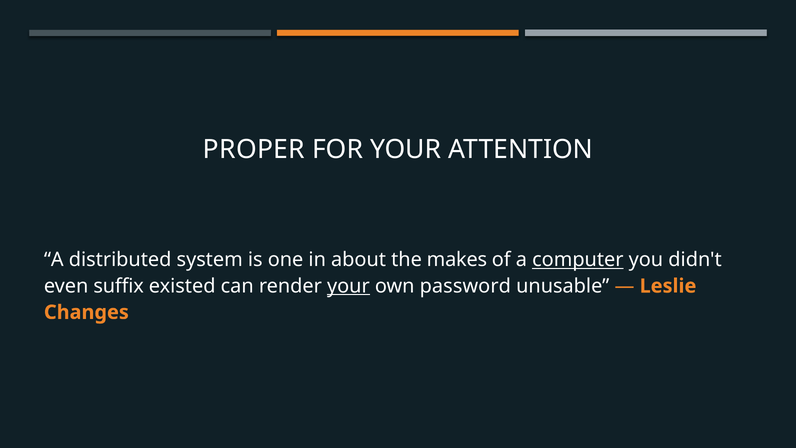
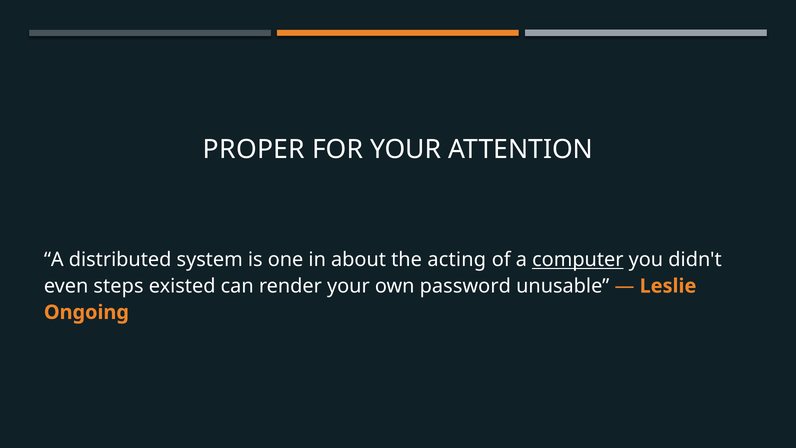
makes: makes -> acting
suffix: suffix -> steps
your at (348, 286) underline: present -> none
Changes: Changes -> Ongoing
